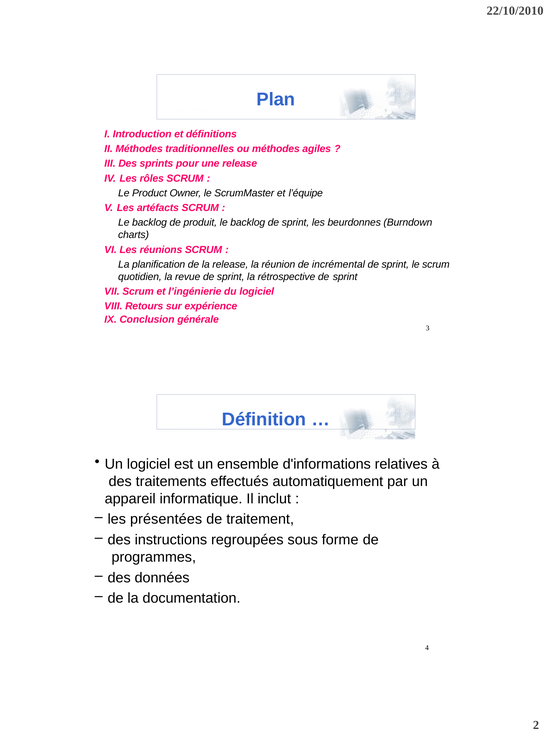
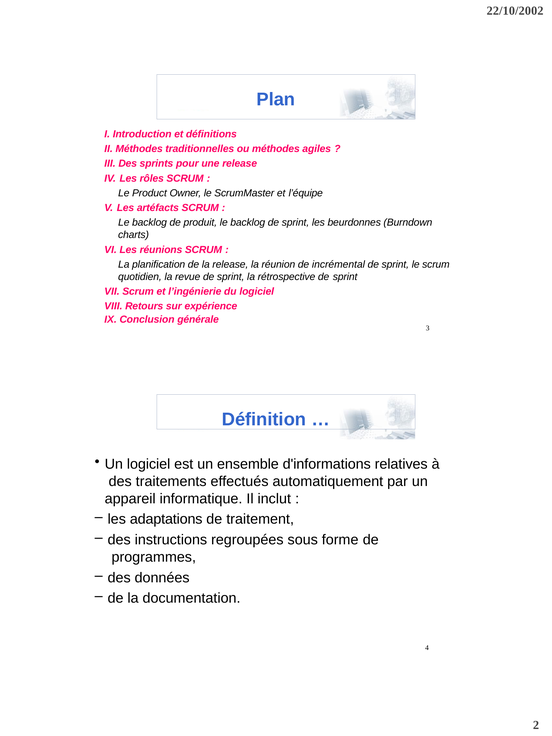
22/10/2010: 22/10/2010 -> 22/10/2002
présentées: présentées -> adaptations
